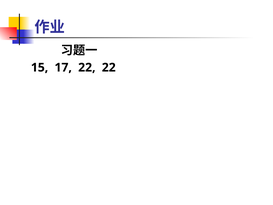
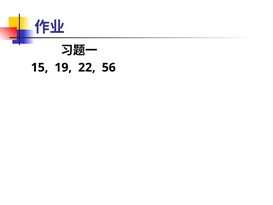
17: 17 -> 19
22 22: 22 -> 56
